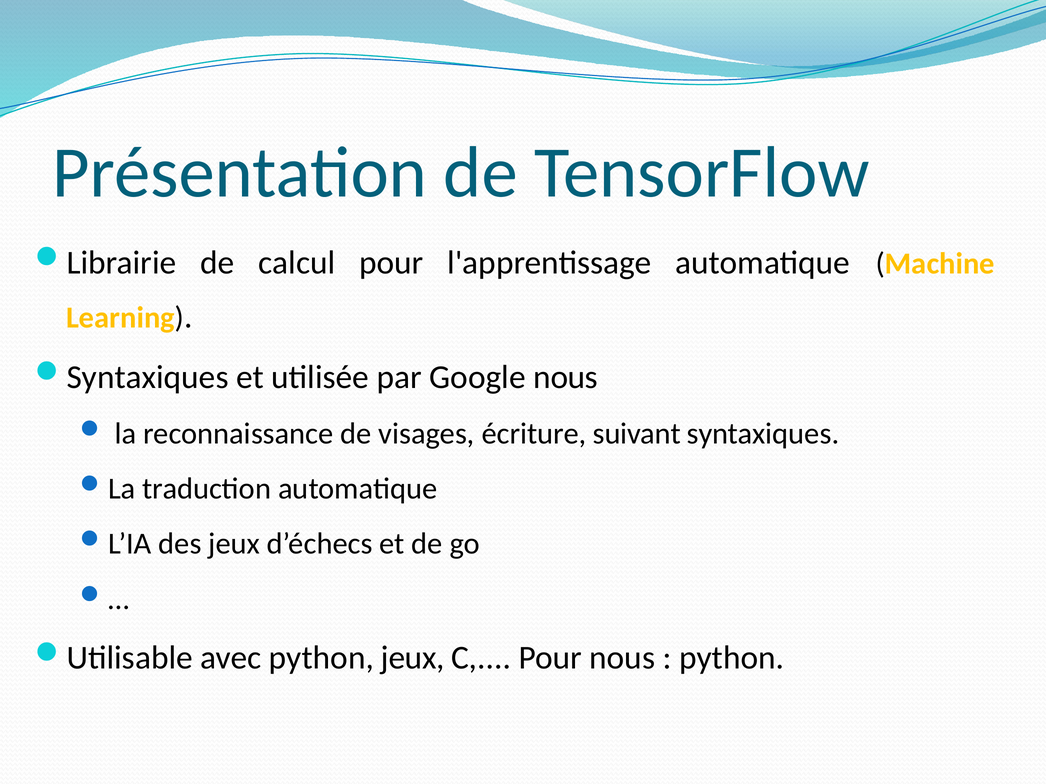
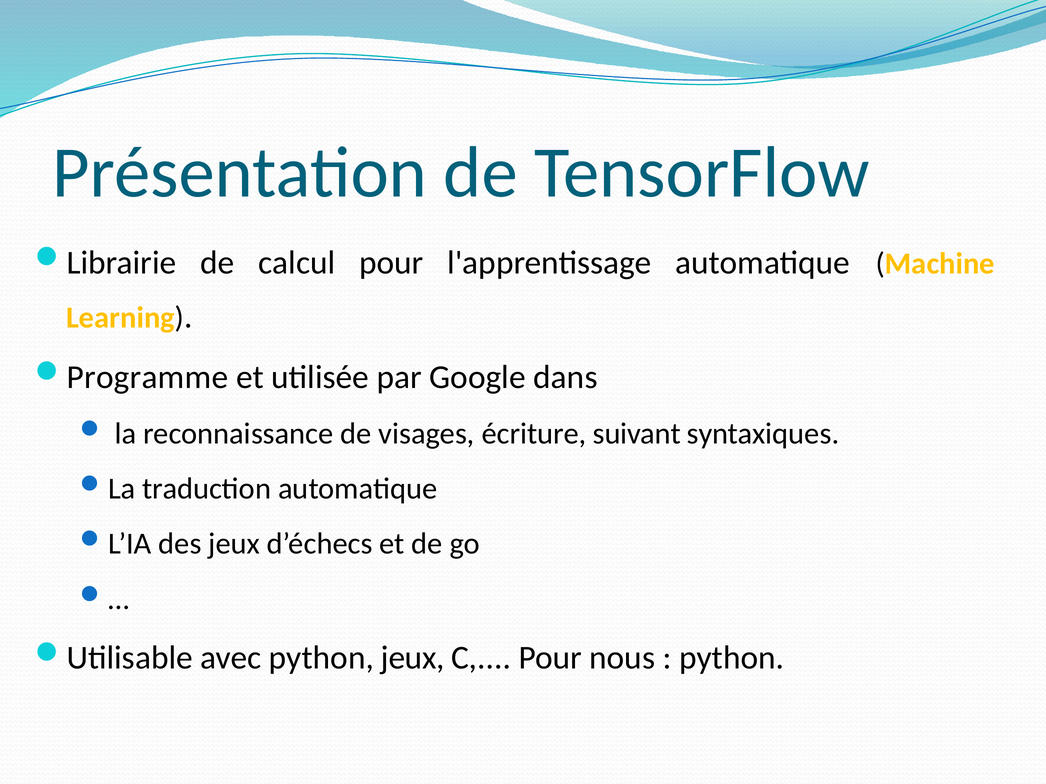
Syntaxiques at (148, 377): Syntaxiques -> Programme
Google nous: nous -> dans
